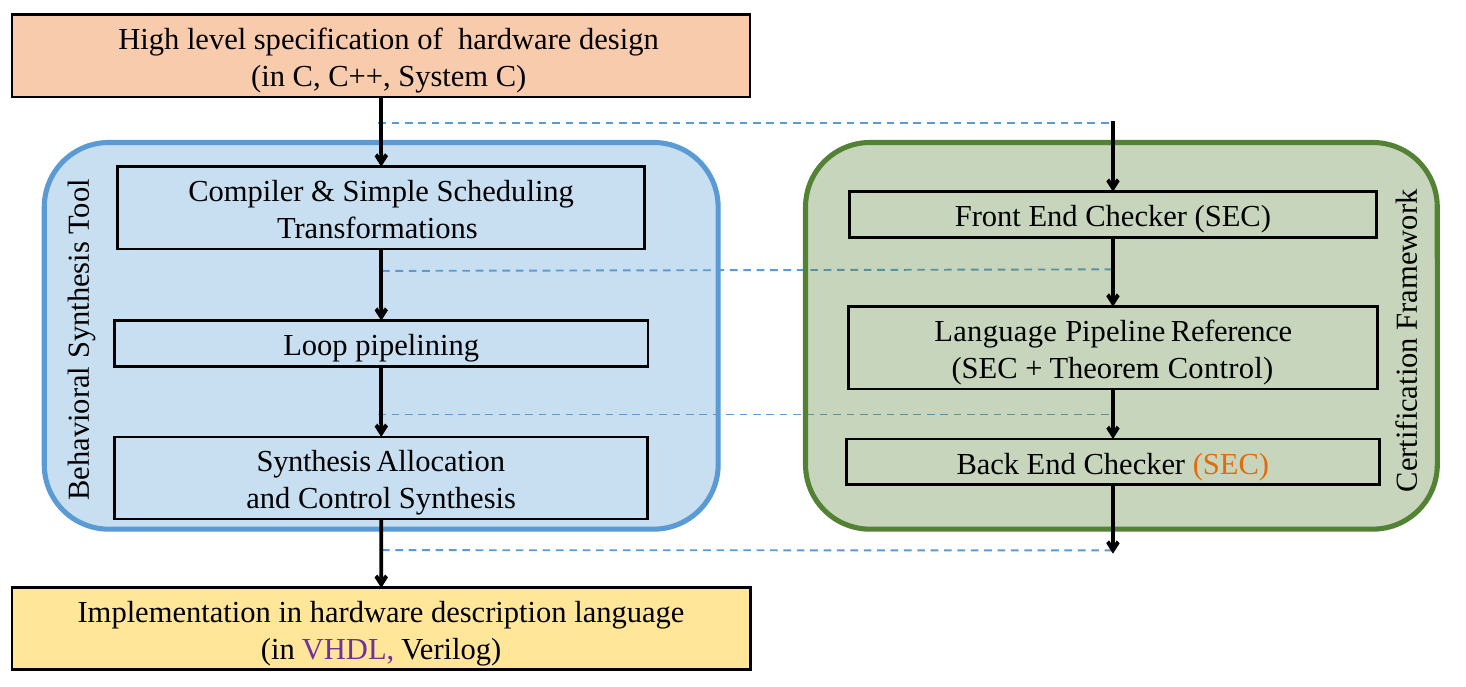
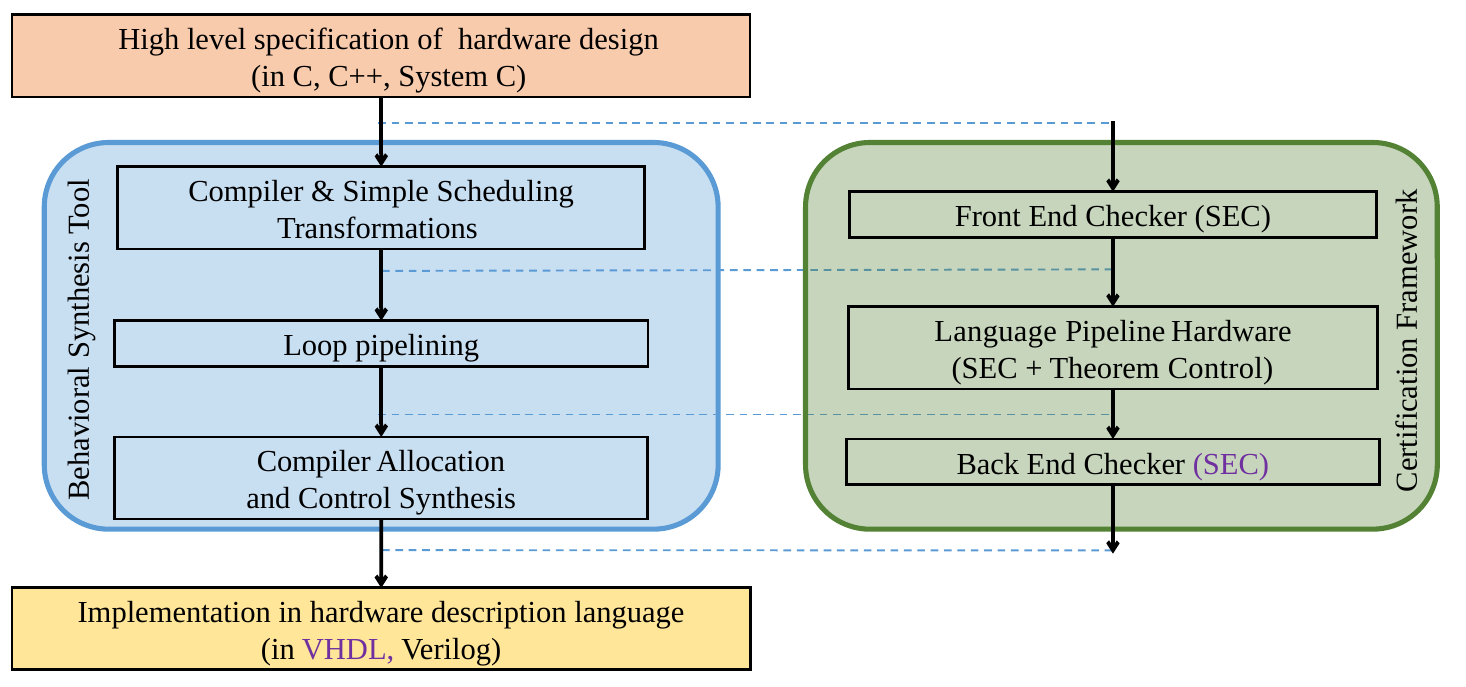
Pipeline Reference: Reference -> Hardware
Synthesis at (314, 462): Synthesis -> Compiler
SEC at (1231, 464) colour: orange -> purple
